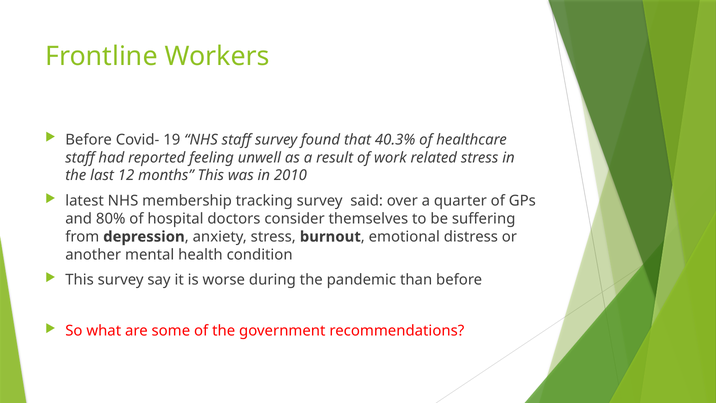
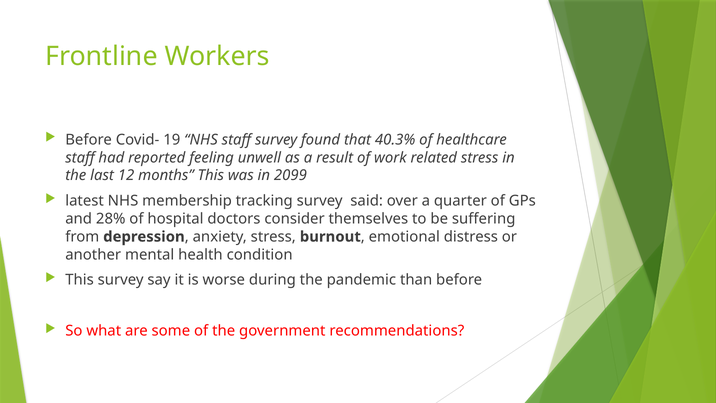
2010: 2010 -> 2099
80%: 80% -> 28%
